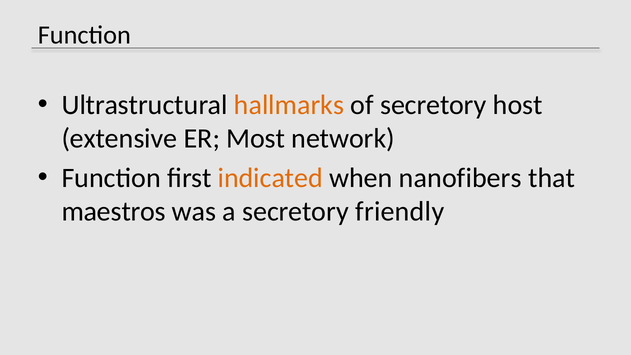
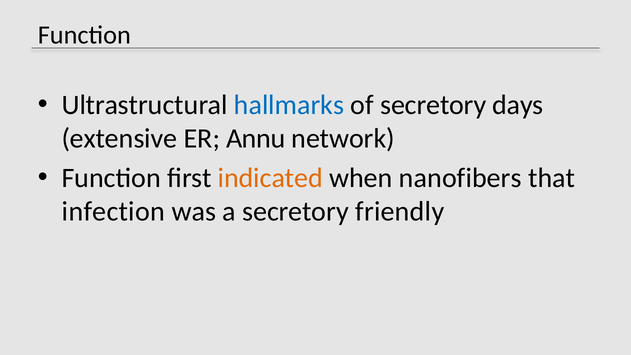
hallmarks colour: orange -> blue
host: host -> days
Most: Most -> Annu
maestros: maestros -> infection
